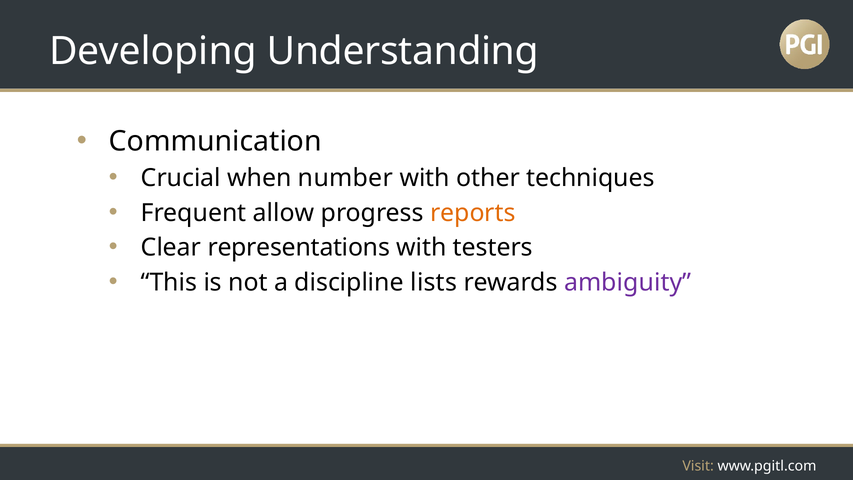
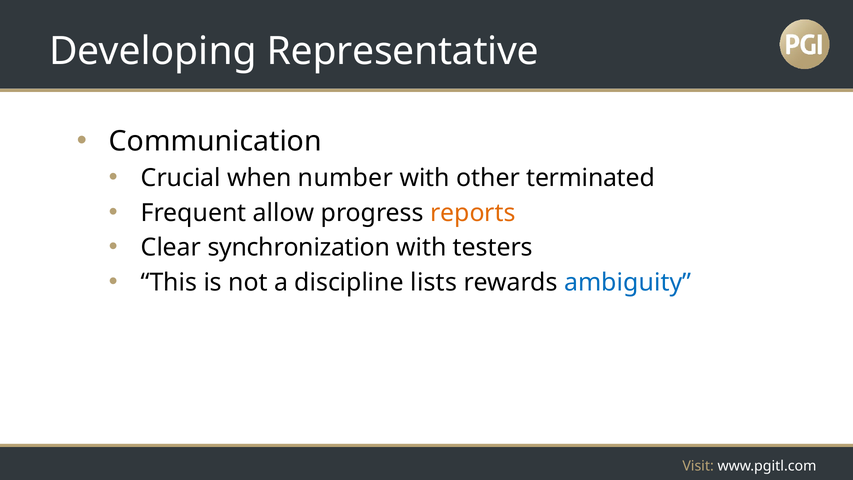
Understanding: Understanding -> Representative
techniques: techniques -> terminated
representations: representations -> synchronization
ambiguity colour: purple -> blue
